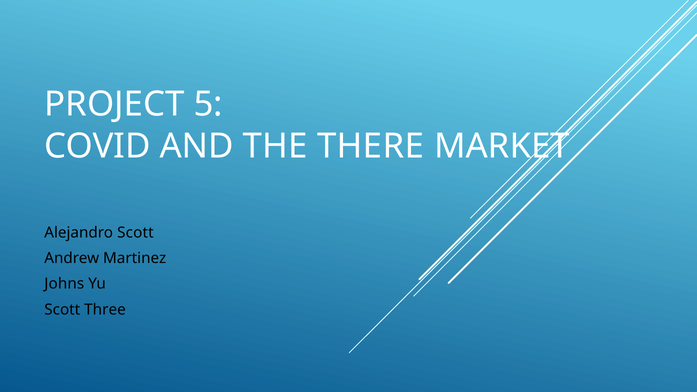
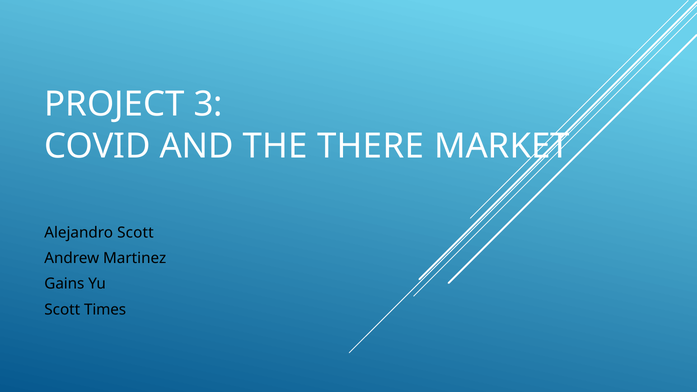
5: 5 -> 3
Johns: Johns -> Gains
Three: Three -> Times
